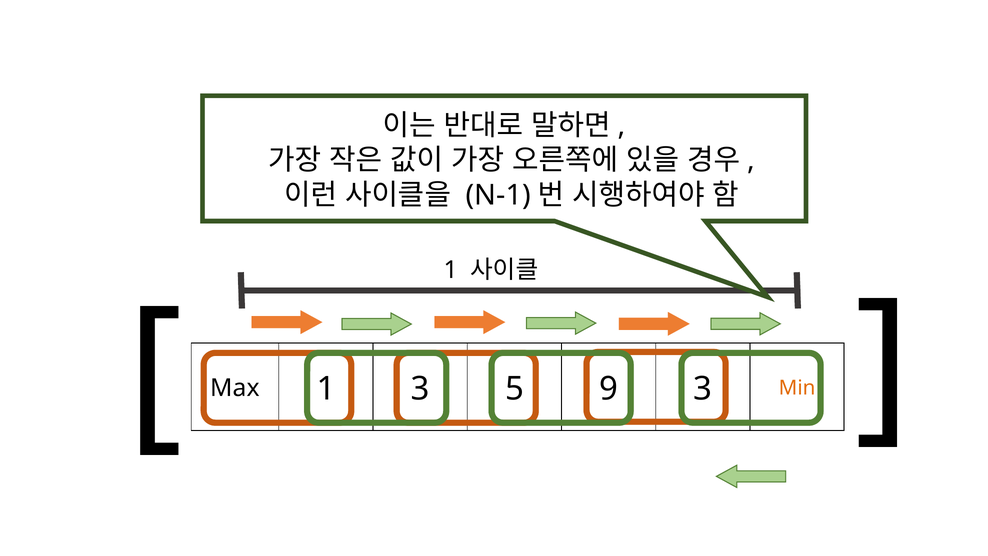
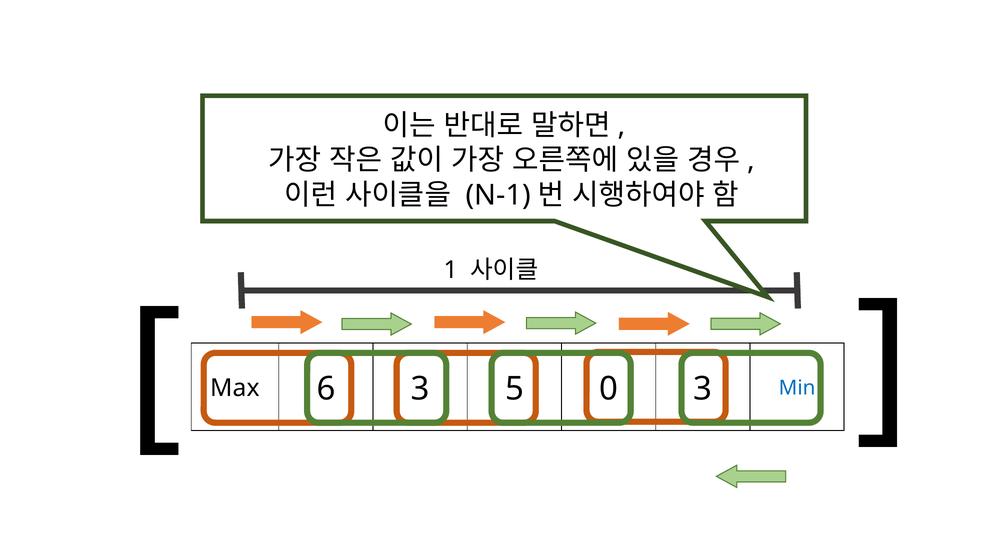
Max 1: 1 -> 6
9: 9 -> 0
Min colour: orange -> blue
